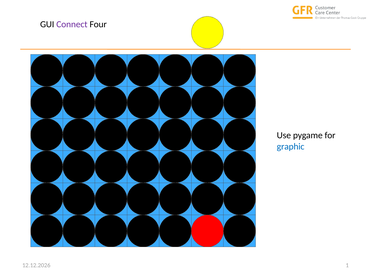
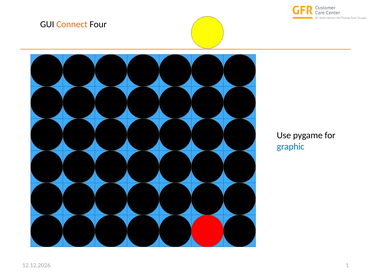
Connect colour: purple -> orange
